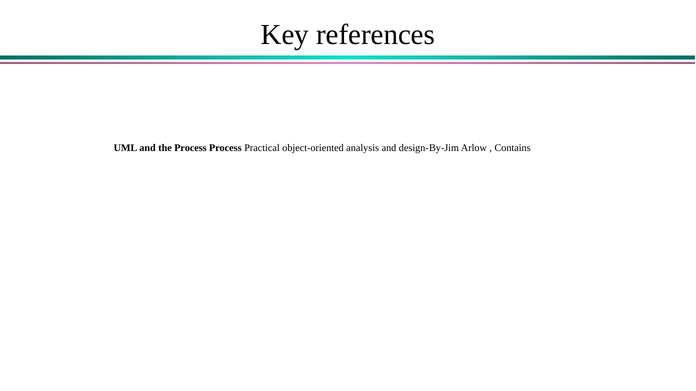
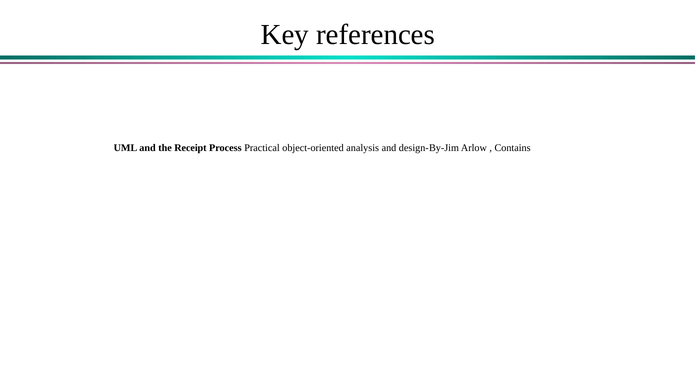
the Process: Process -> Receipt
